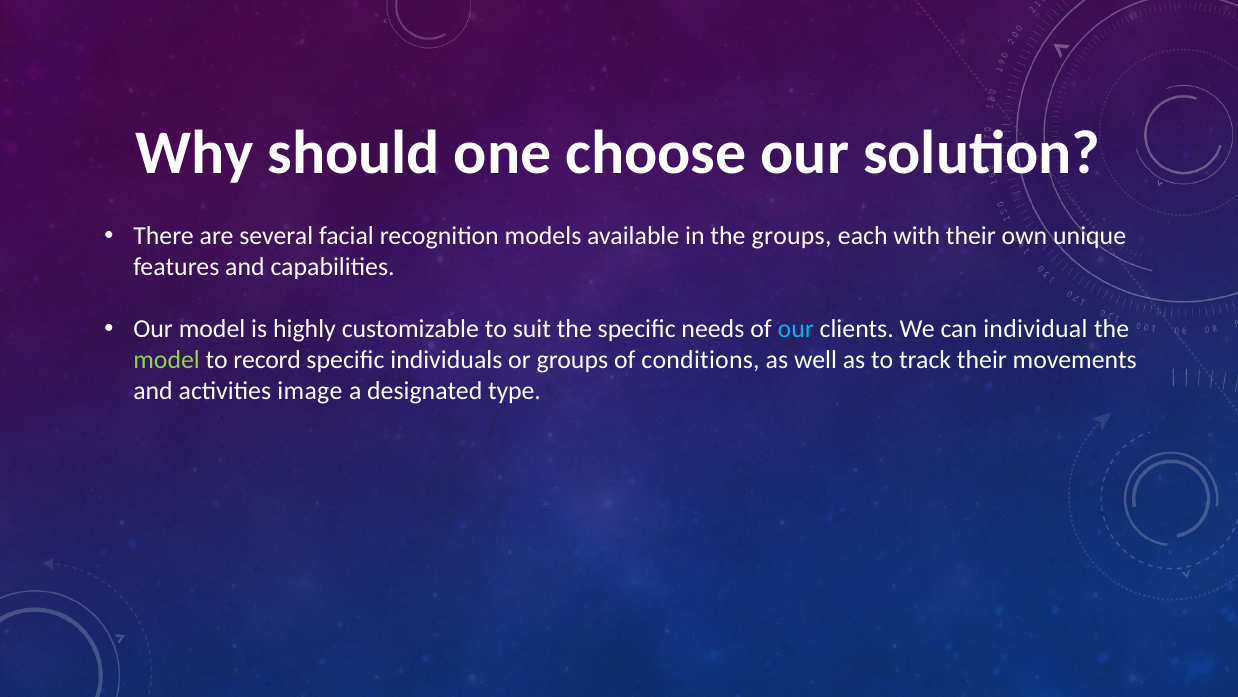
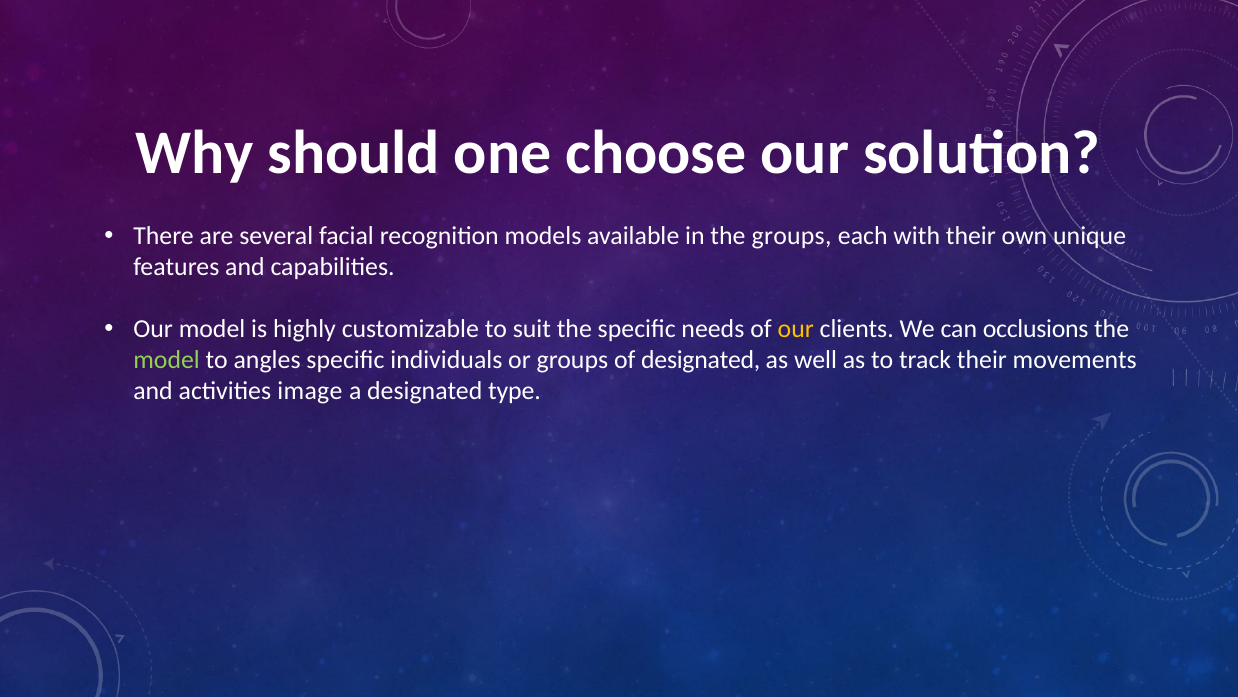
our at (796, 329) colour: light blue -> yellow
individual: individual -> occlusions
record: record -> angles
of conditions: conditions -> designated
